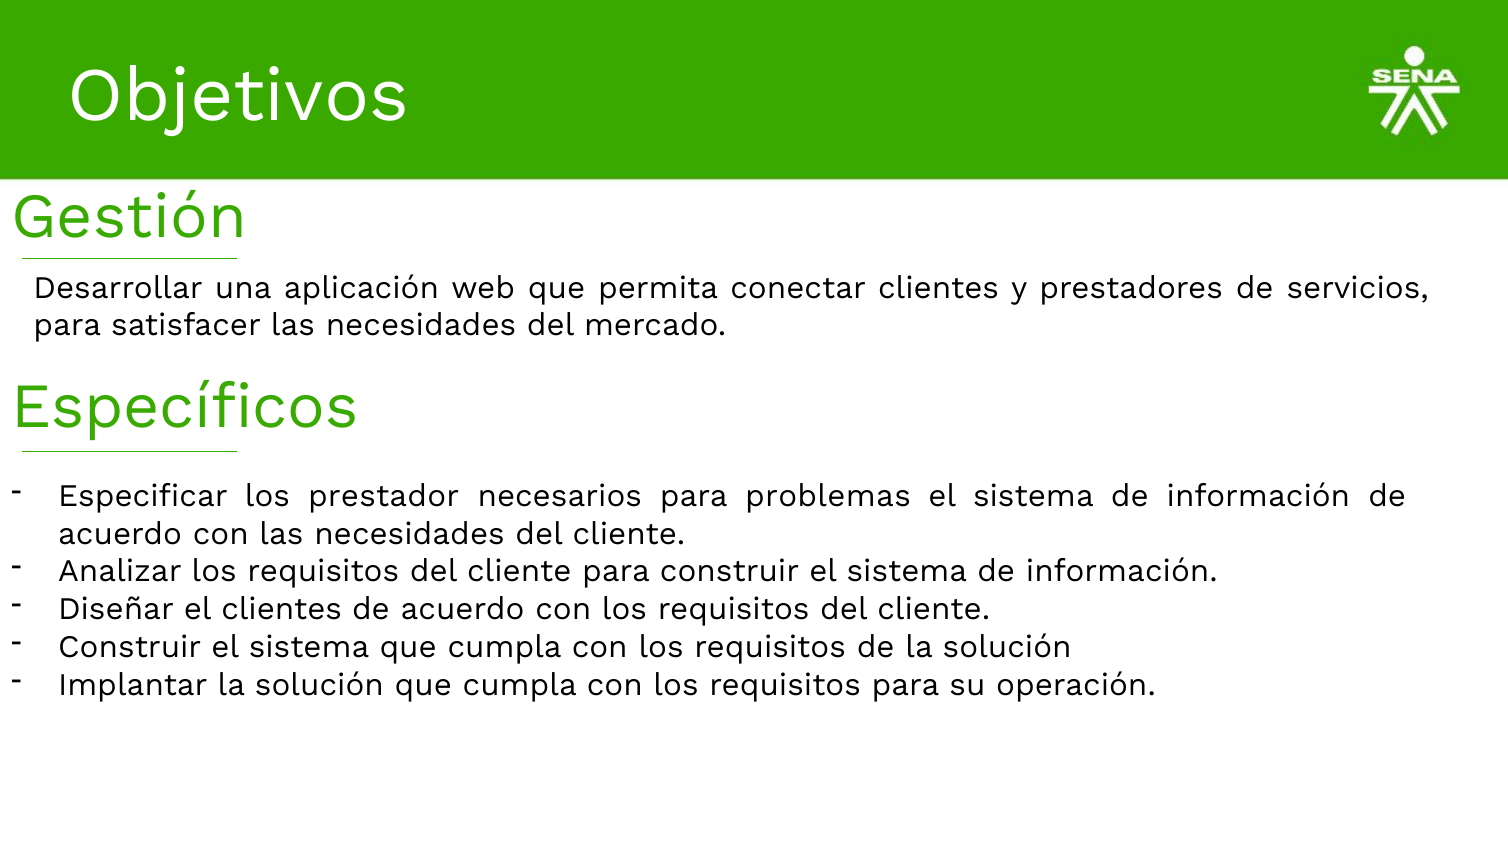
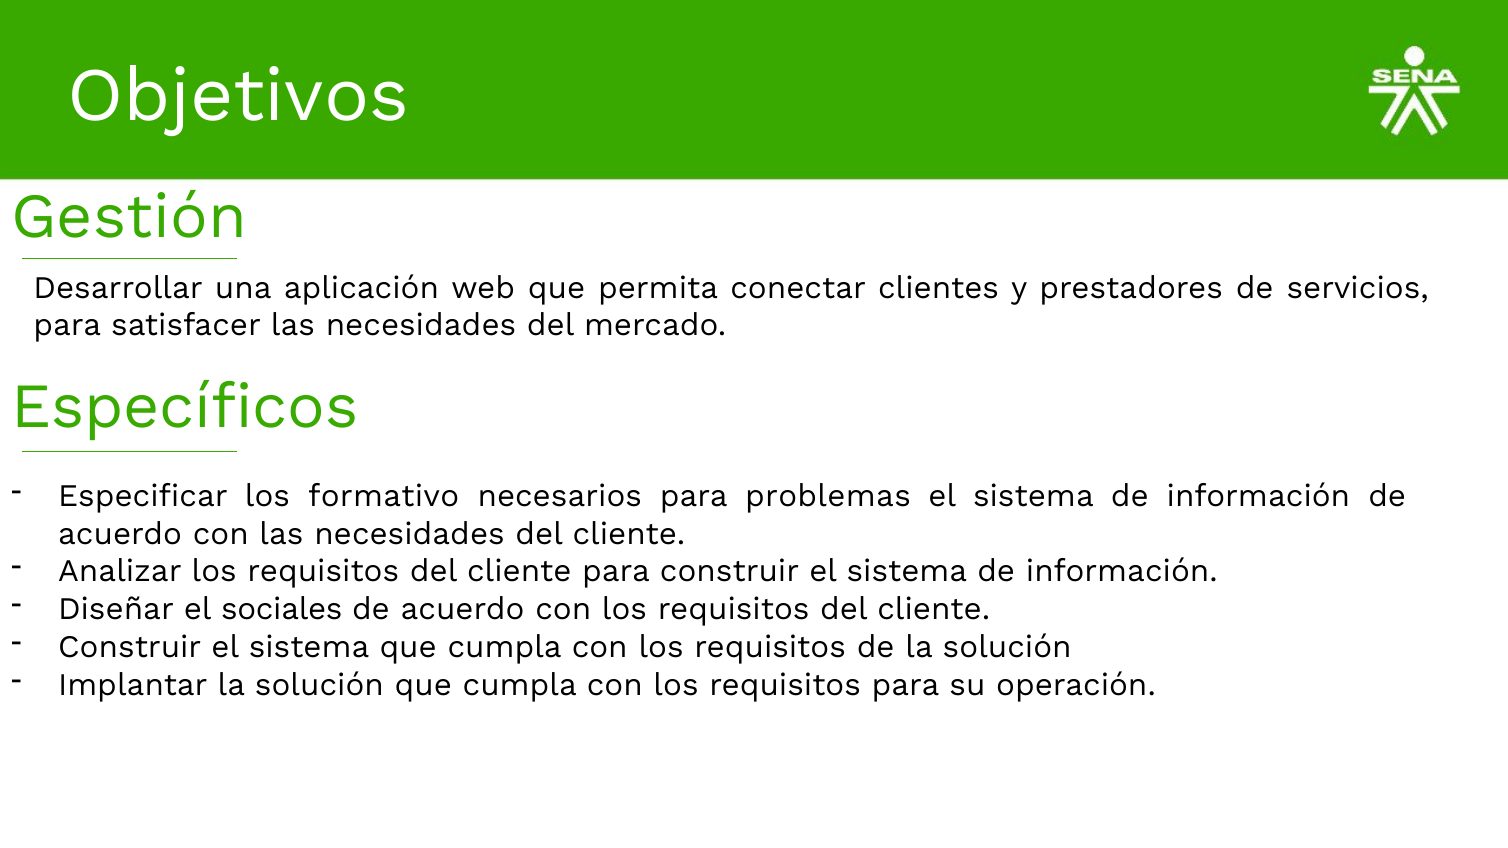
prestador: prestador -> formativo
el clientes: clientes -> sociales
